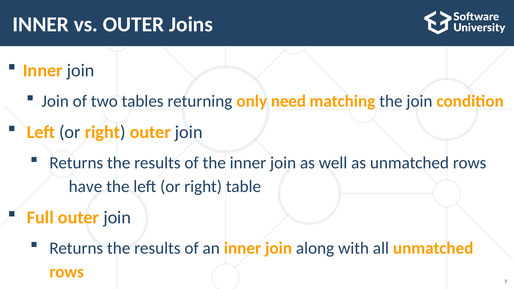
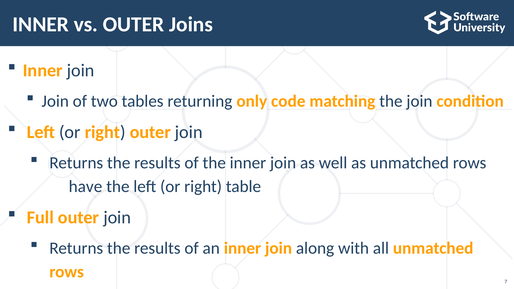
need: need -> code
